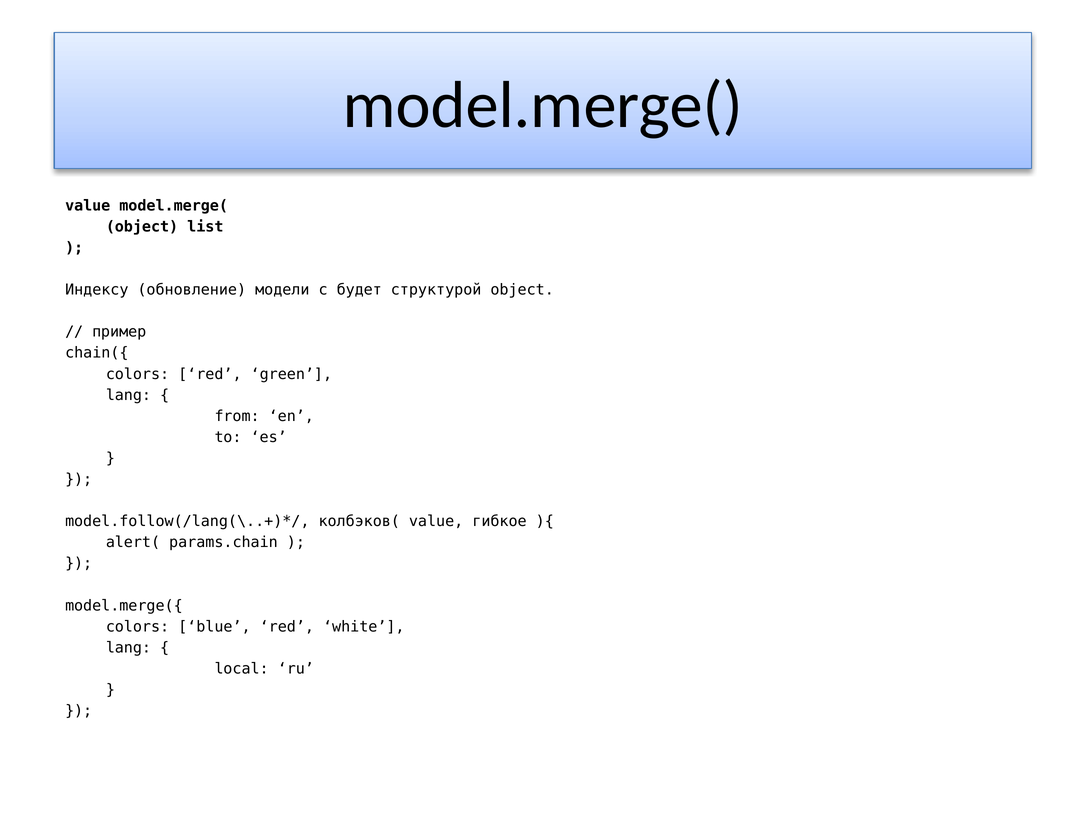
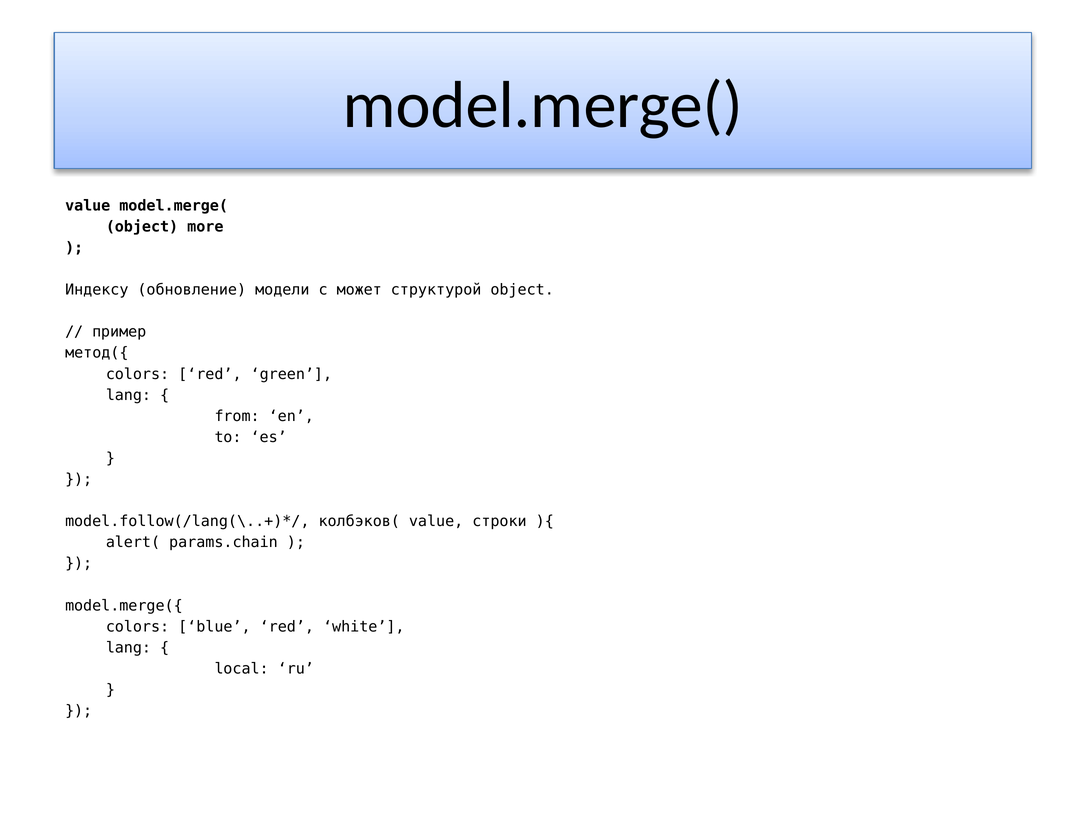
list: list -> more
будет: будет -> может
chain({: chain({ -> метод({
гибкое: гибкое -> строки
